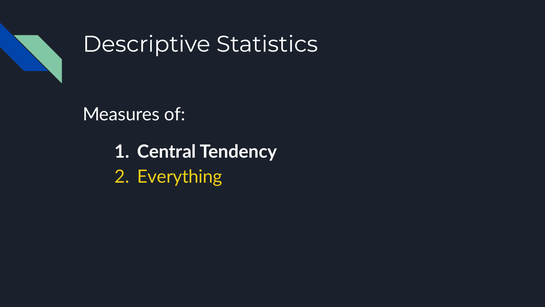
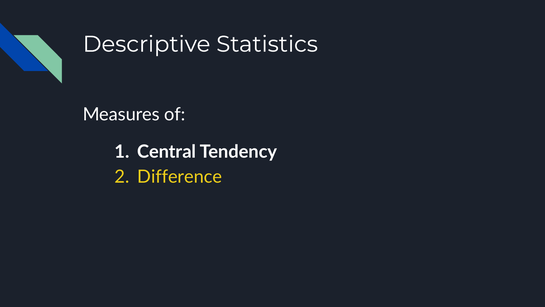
Everything: Everything -> Difference
